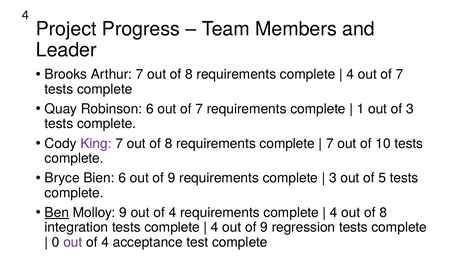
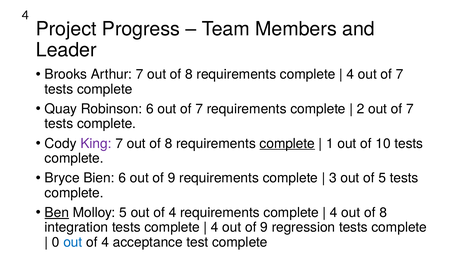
1: 1 -> 2
3 at (410, 109): 3 -> 7
complete at (287, 143) underline: none -> present
7 at (330, 143): 7 -> 1
Molloy 9: 9 -> 5
out at (73, 242) colour: purple -> blue
